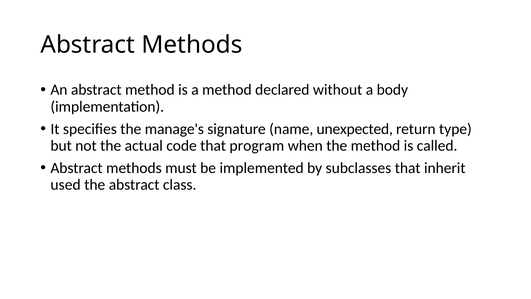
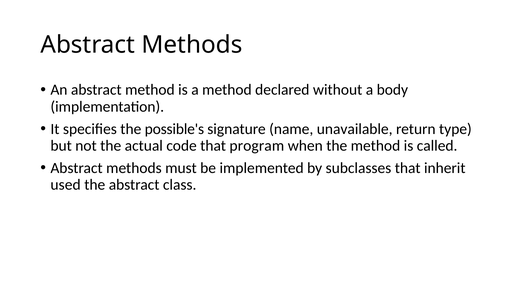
manage's: manage's -> possible's
unexpected: unexpected -> unavailable
